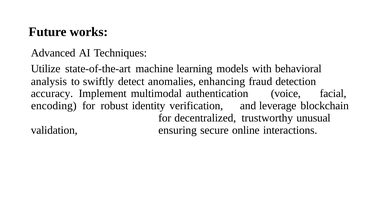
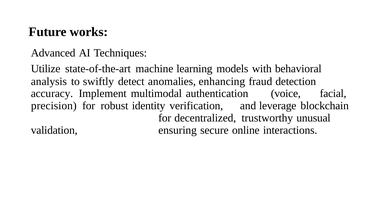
encoding: encoding -> precision
